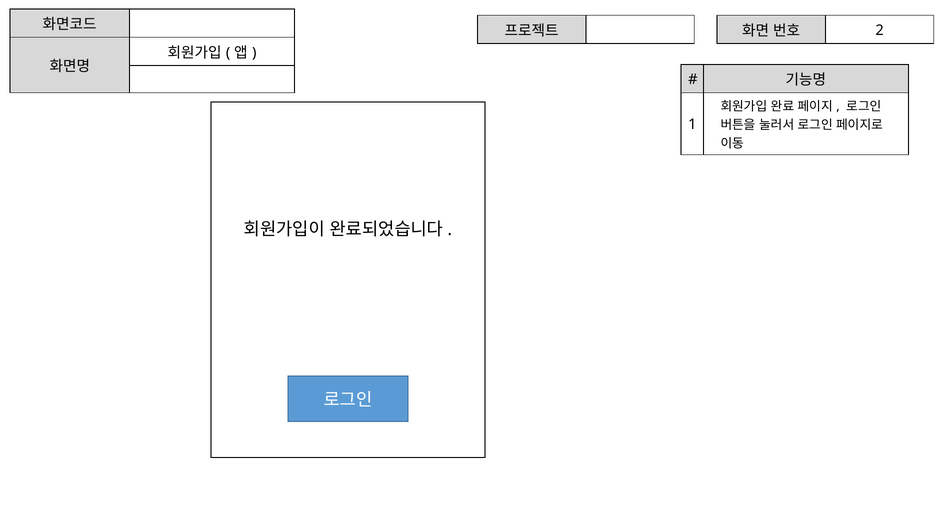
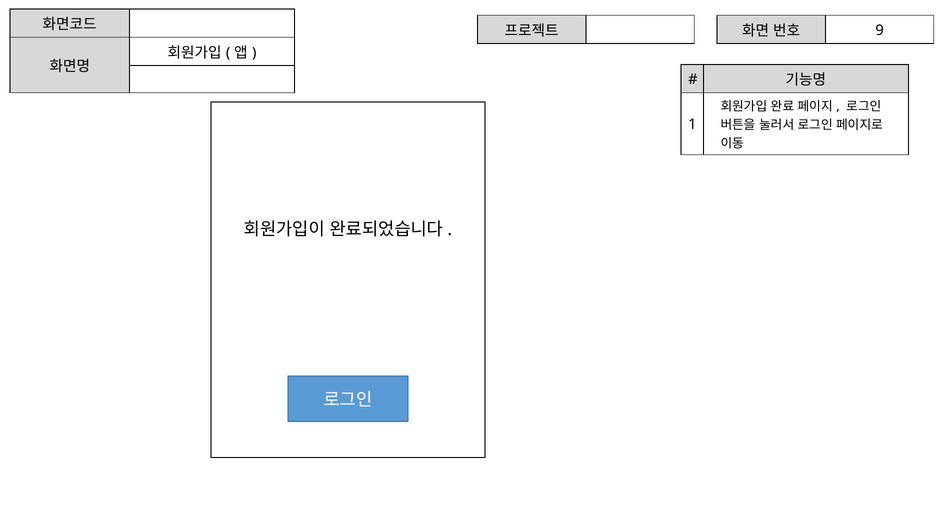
2: 2 -> 9
